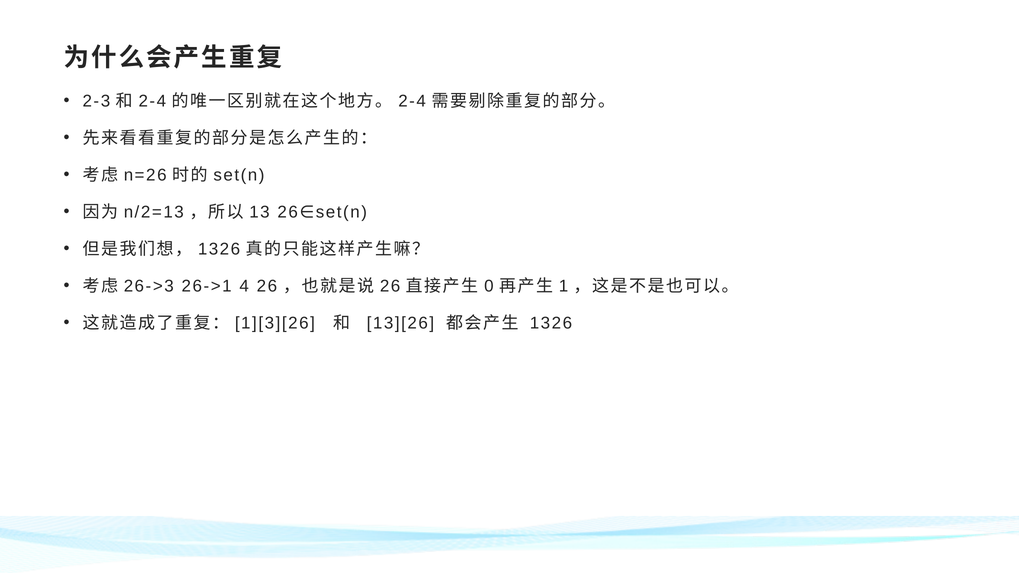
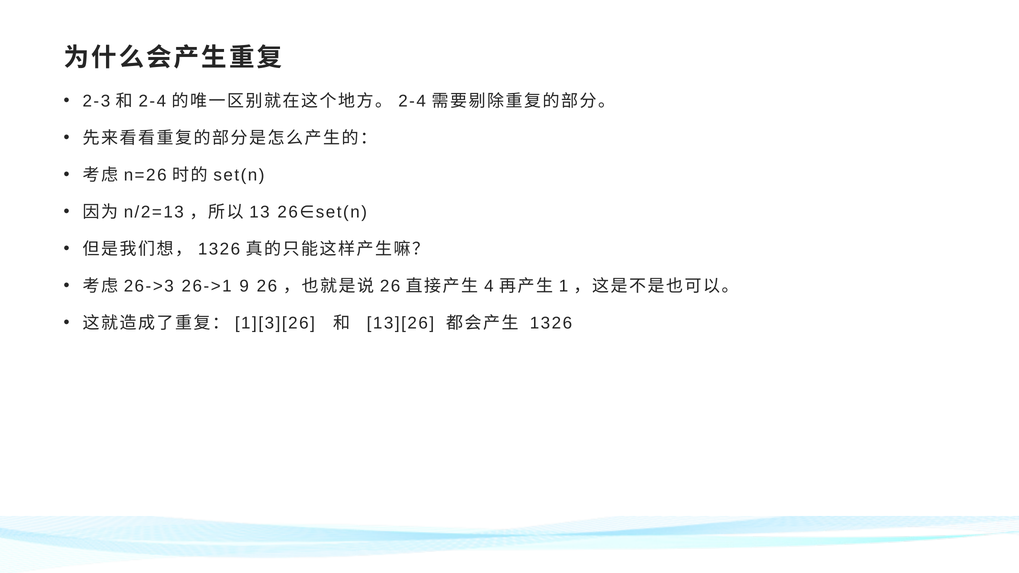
4: 4 -> 9
0: 0 -> 4
